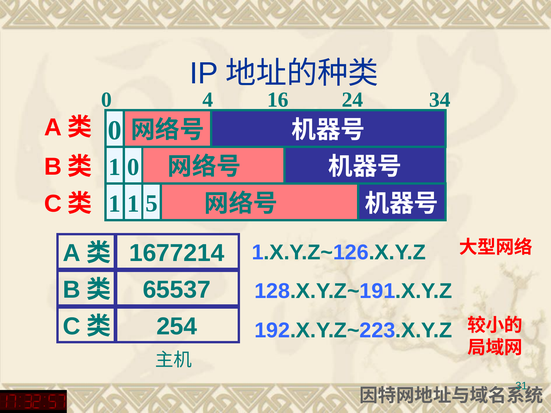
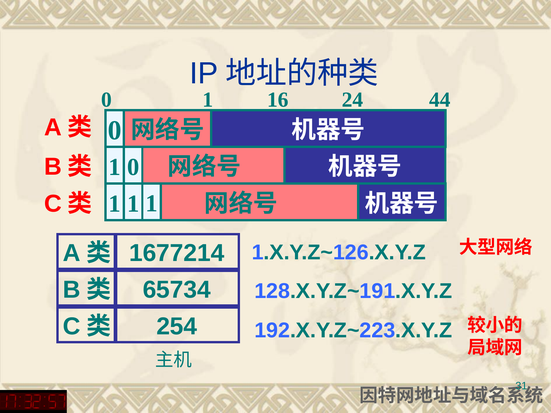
4 at (208, 100): 4 -> 1
34: 34 -> 44
5 at (152, 204): 5 -> 1
65537: 65537 -> 65734
